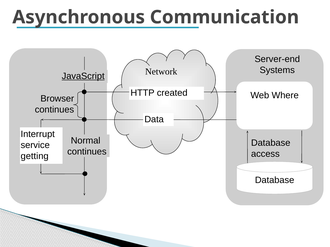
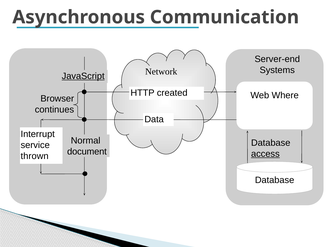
continues at (87, 152): continues -> document
access underline: none -> present
getting: getting -> thrown
